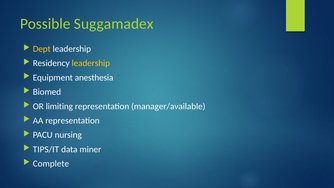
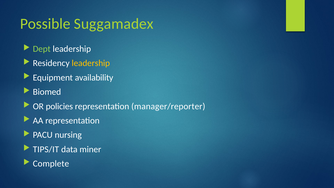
Dept colour: yellow -> light green
anesthesia: anesthesia -> availability
limiting: limiting -> policies
manager/available: manager/available -> manager/reporter
